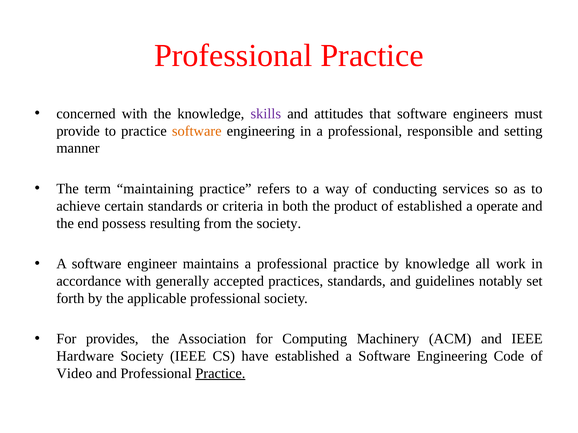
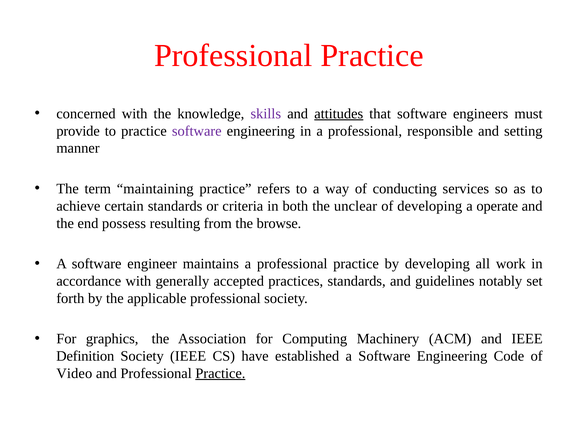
attitudes underline: none -> present
software at (197, 131) colour: orange -> purple
product: product -> unclear
of established: established -> developing
the society: society -> browse
by knowledge: knowledge -> developing
provides: provides -> graphics
Hardware: Hardware -> Definition
